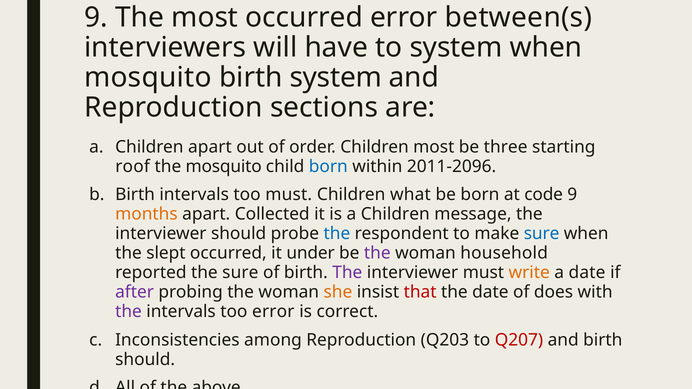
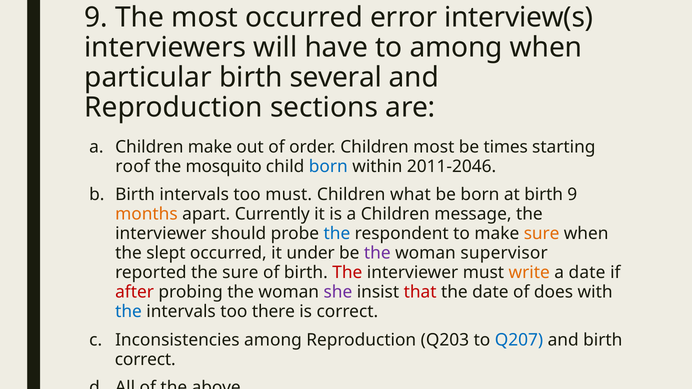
between(s: between(s -> interview(s
to system: system -> among
mosquito at (148, 77): mosquito -> particular
birth system: system -> several
Children apart: apart -> make
three: three -> times
2011-2096: 2011-2096 -> 2011-2046
at code: code -> birth
Collected: Collected -> Currently
sure at (542, 234) colour: blue -> orange
household: household -> supervisor
The at (347, 273) colour: purple -> red
after colour: purple -> red
she colour: orange -> purple
the at (128, 312) colour: purple -> blue
too error: error -> there
Q207 colour: red -> blue
should at (145, 360): should -> correct
